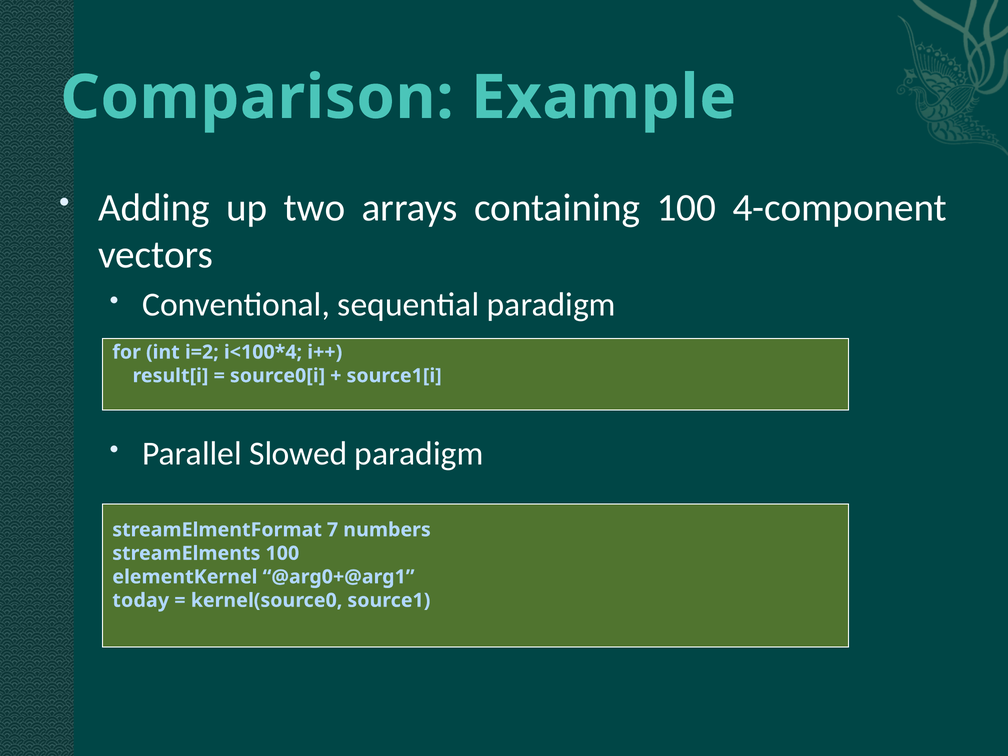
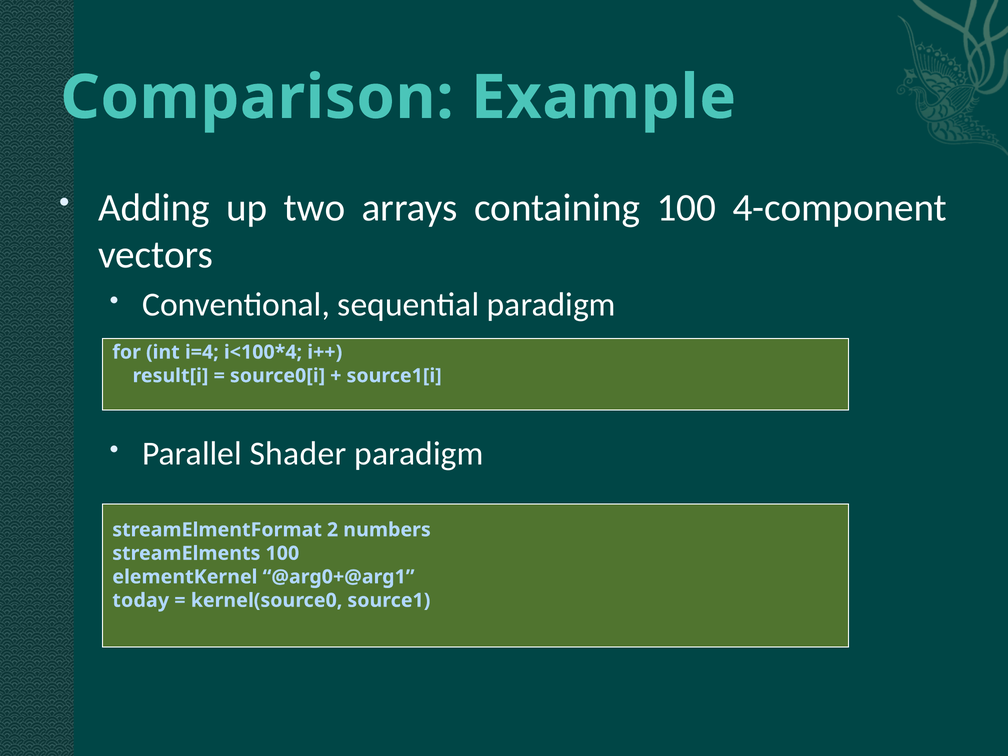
i=2: i=2 -> i=4
Slowed: Slowed -> Shader
7: 7 -> 2
